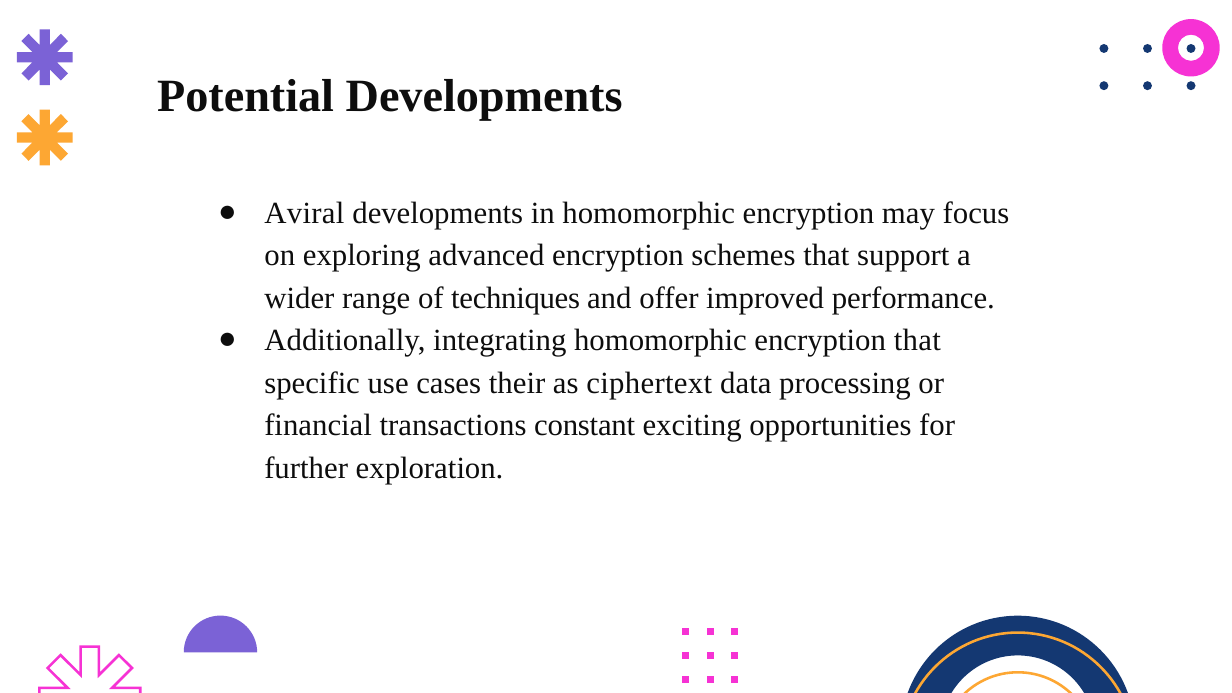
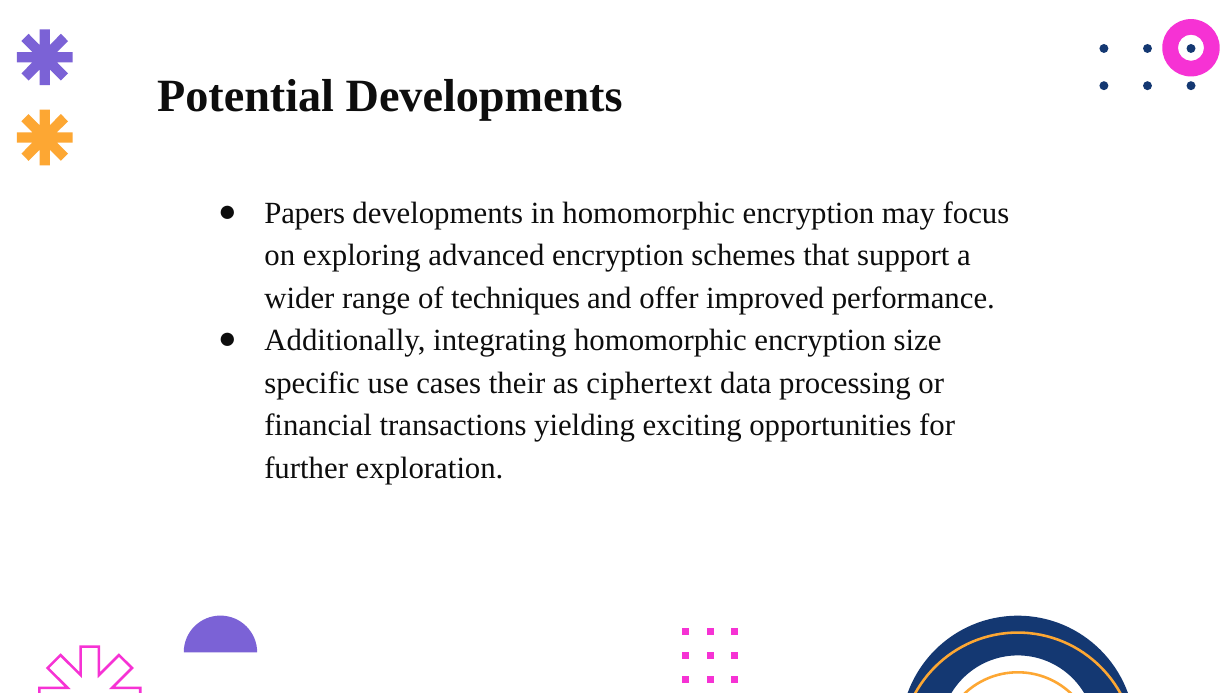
Aviral: Aviral -> Papers
encryption that: that -> size
constant: constant -> yielding
